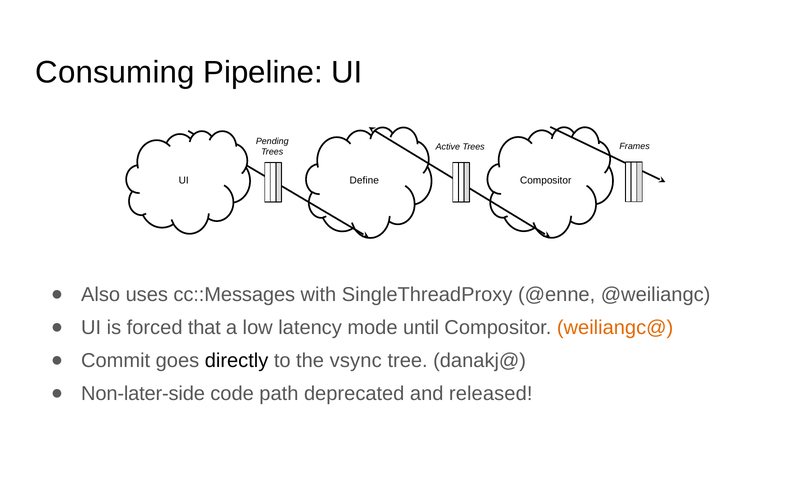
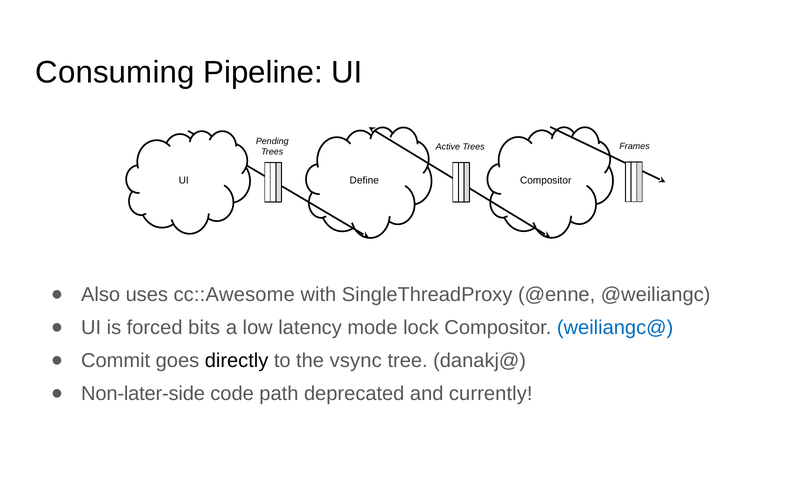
cc::Messages: cc::Messages -> cc::Awesome
that: that -> bits
until: until -> lock
weiliangc@ colour: orange -> blue
released: released -> currently
